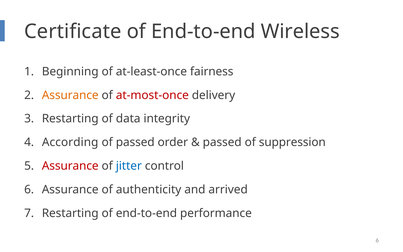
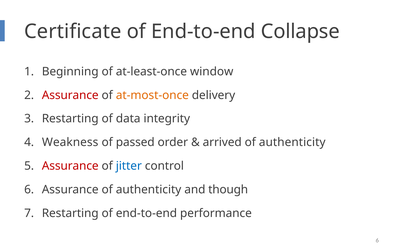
Wireless: Wireless -> Collapse
fairness: fairness -> window
Assurance at (70, 95) colour: orange -> red
at-most-once colour: red -> orange
According: According -> Weakness
passed at (222, 142): passed -> arrived
suppression at (292, 142): suppression -> authenticity
arrived: arrived -> though
